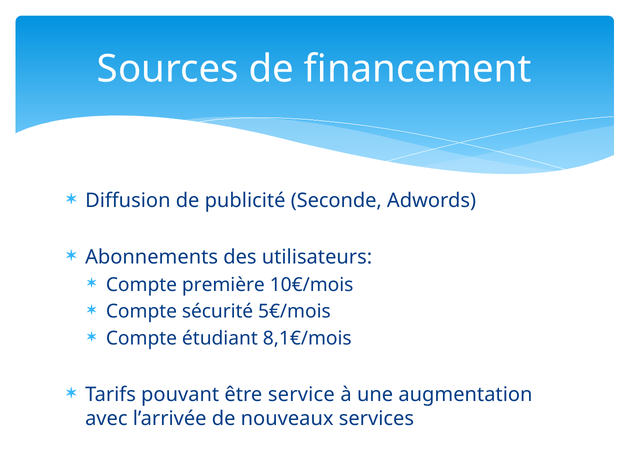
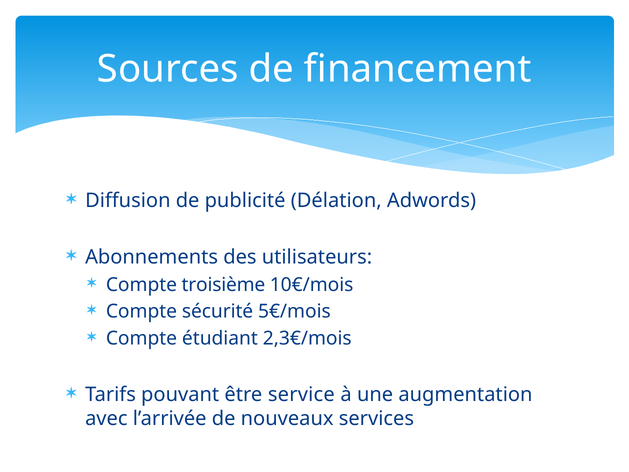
Seconde: Seconde -> Délation
première: première -> troisième
8,1€/mois: 8,1€/mois -> 2,3€/mois
